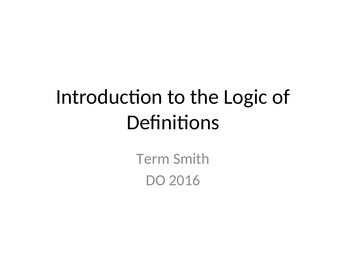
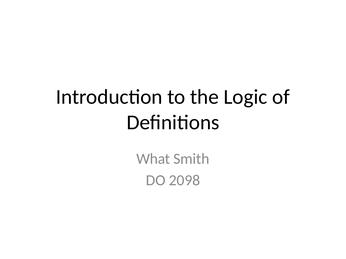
Term: Term -> What
2016: 2016 -> 2098
